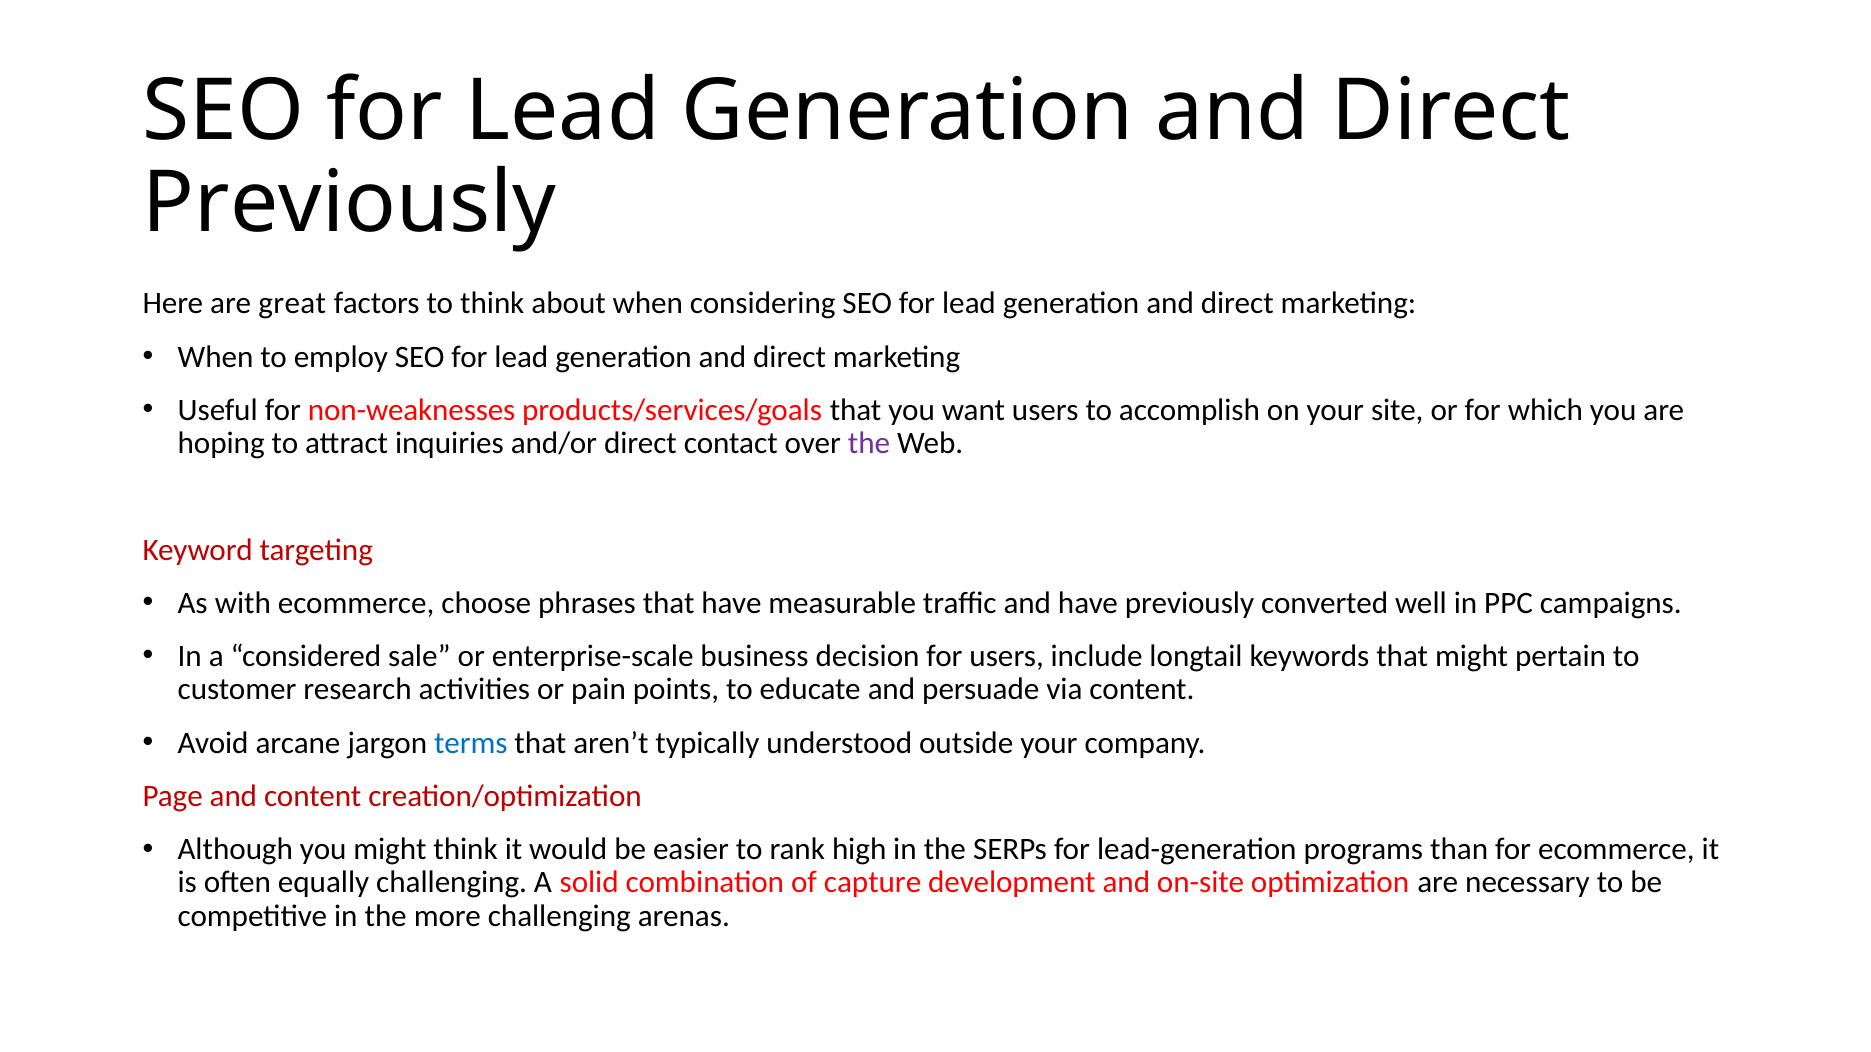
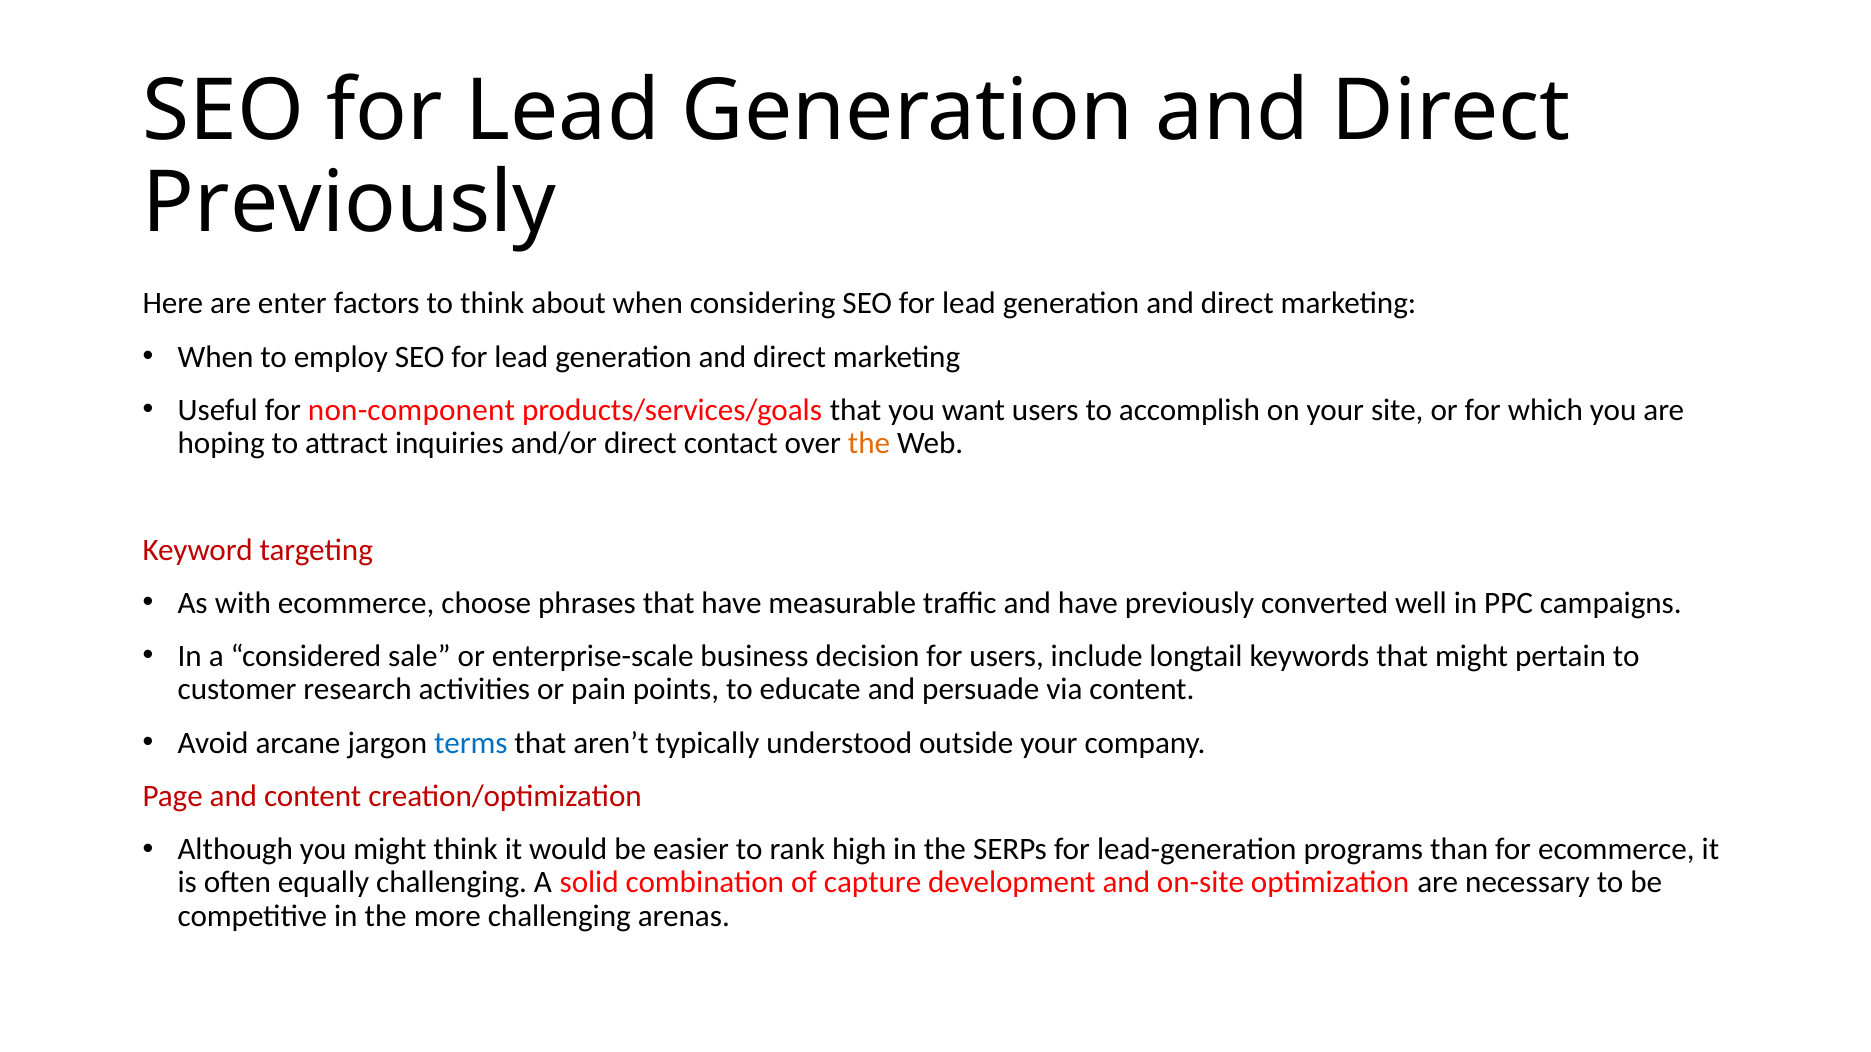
great: great -> enter
non-weaknesses: non-weaknesses -> non-component
the at (869, 444) colour: purple -> orange
